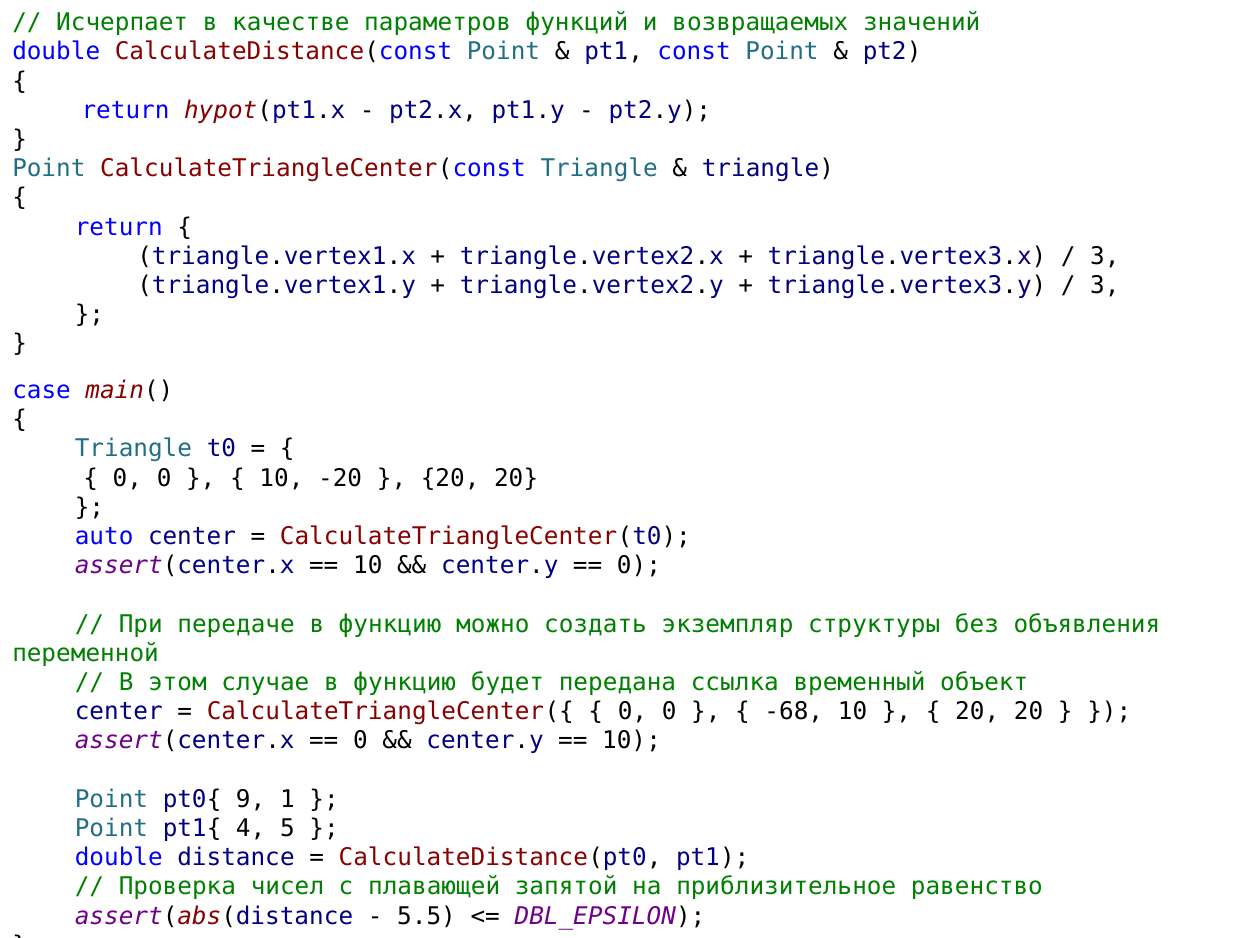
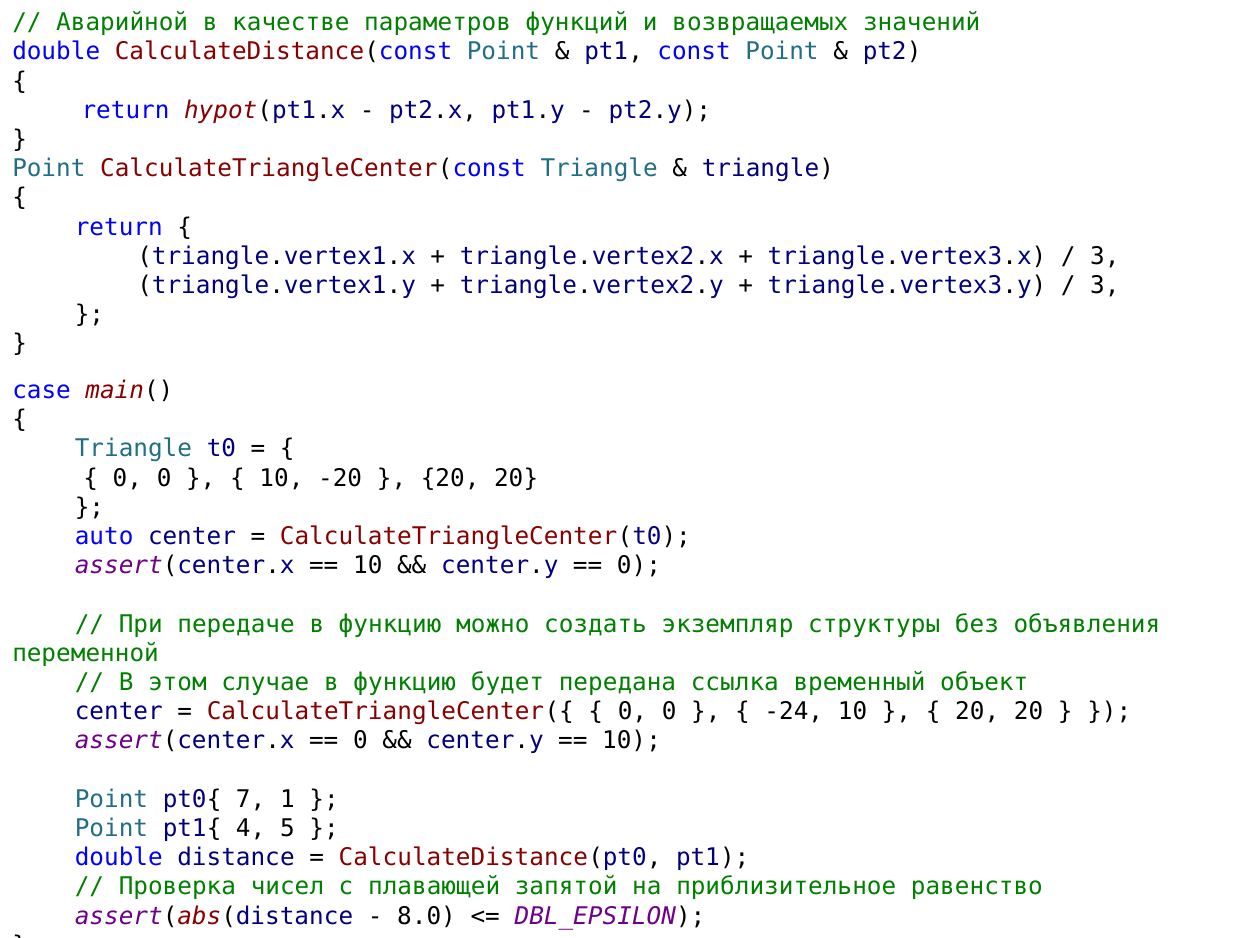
Исчерпает: Исчерпает -> Аварийной
-68: -68 -> -24
9: 9 -> 7
5.5: 5.5 -> 8.0
